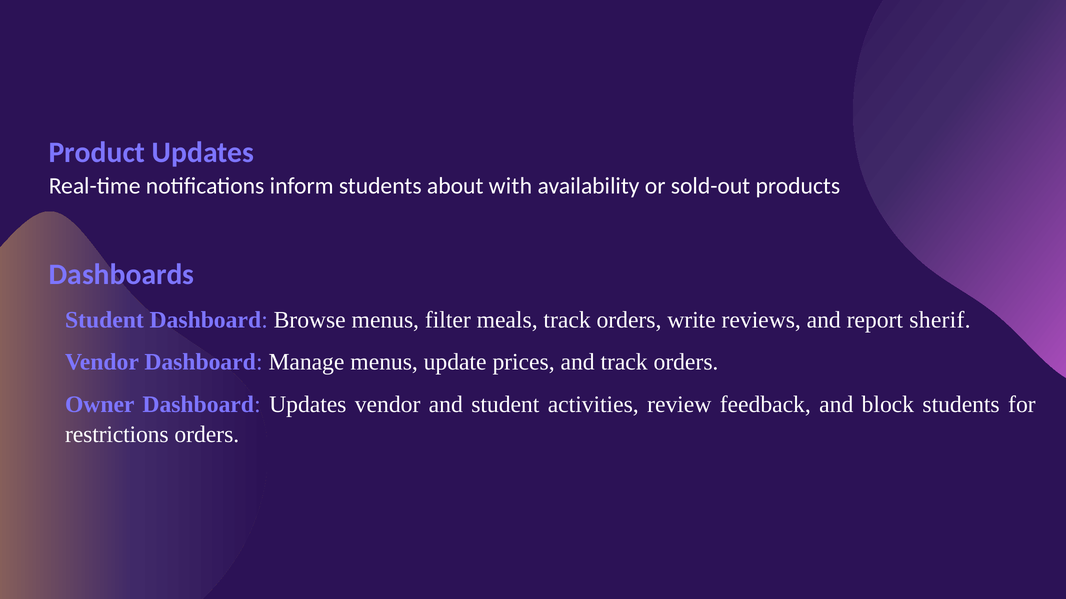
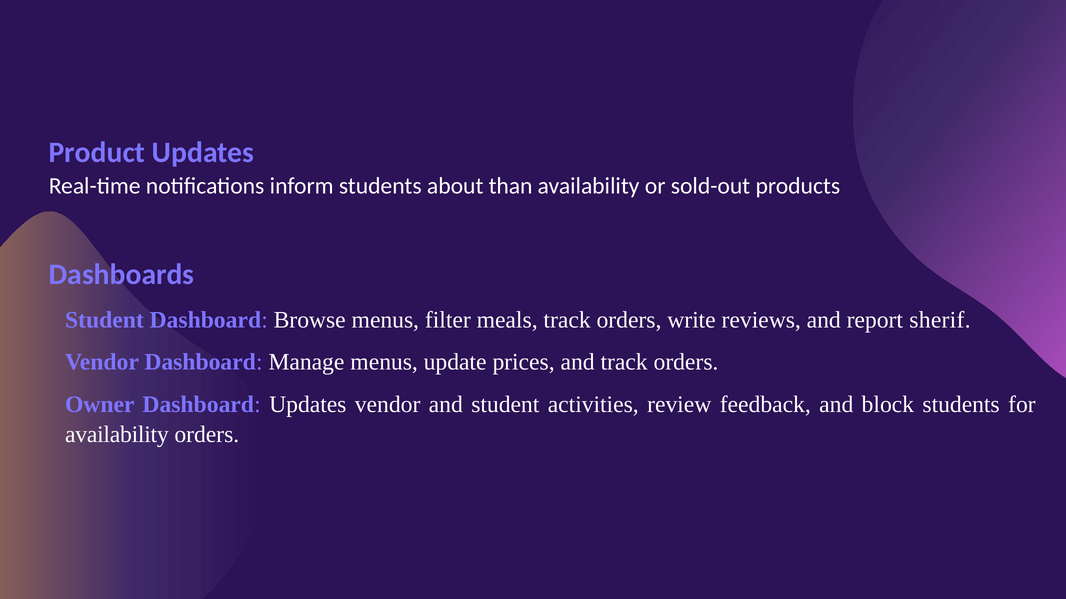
with: with -> than
restrictions at (117, 435): restrictions -> availability
